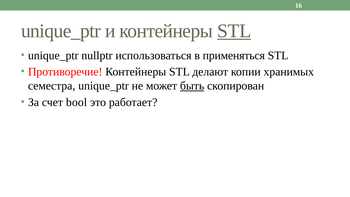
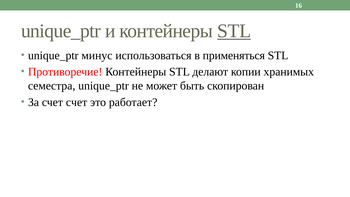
nullptr: nullptr -> минус
быть underline: present -> none
счет bool: bool -> счет
